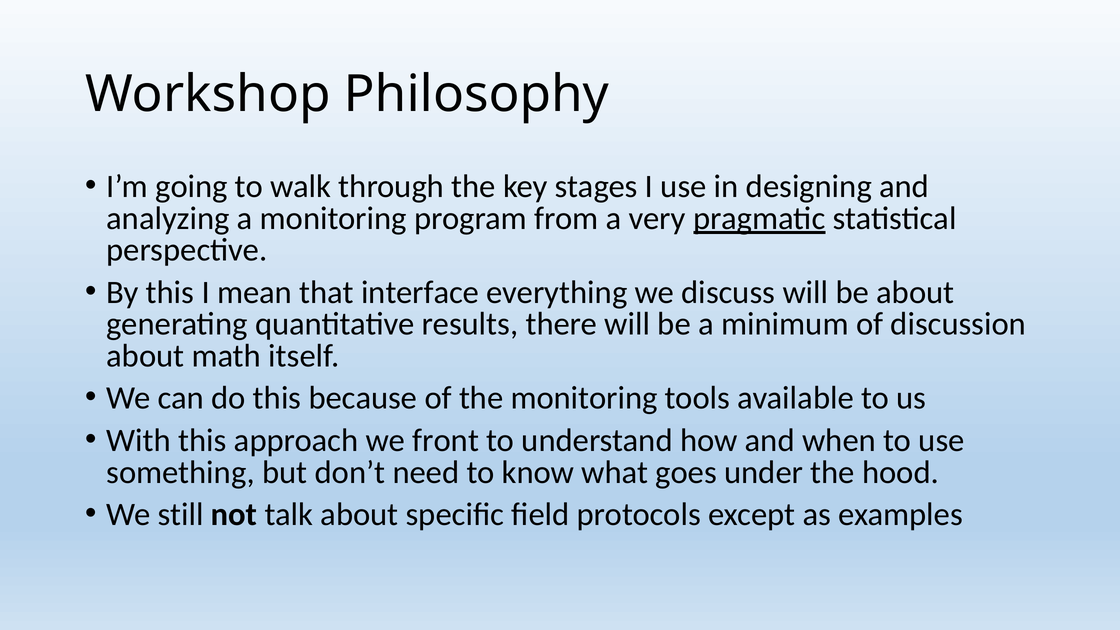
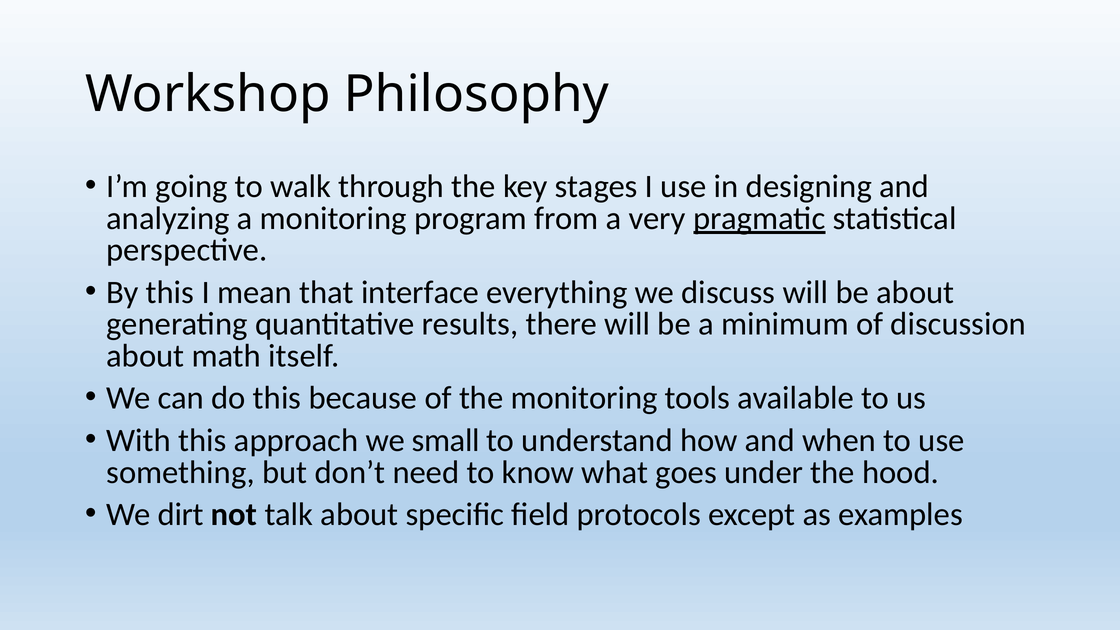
front: front -> small
still: still -> dirt
